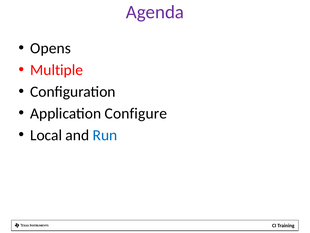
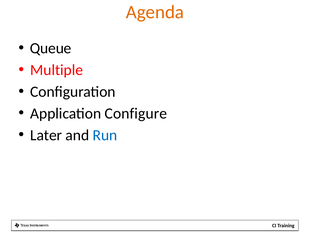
Agenda colour: purple -> orange
Opens: Opens -> Queue
Local: Local -> Later
